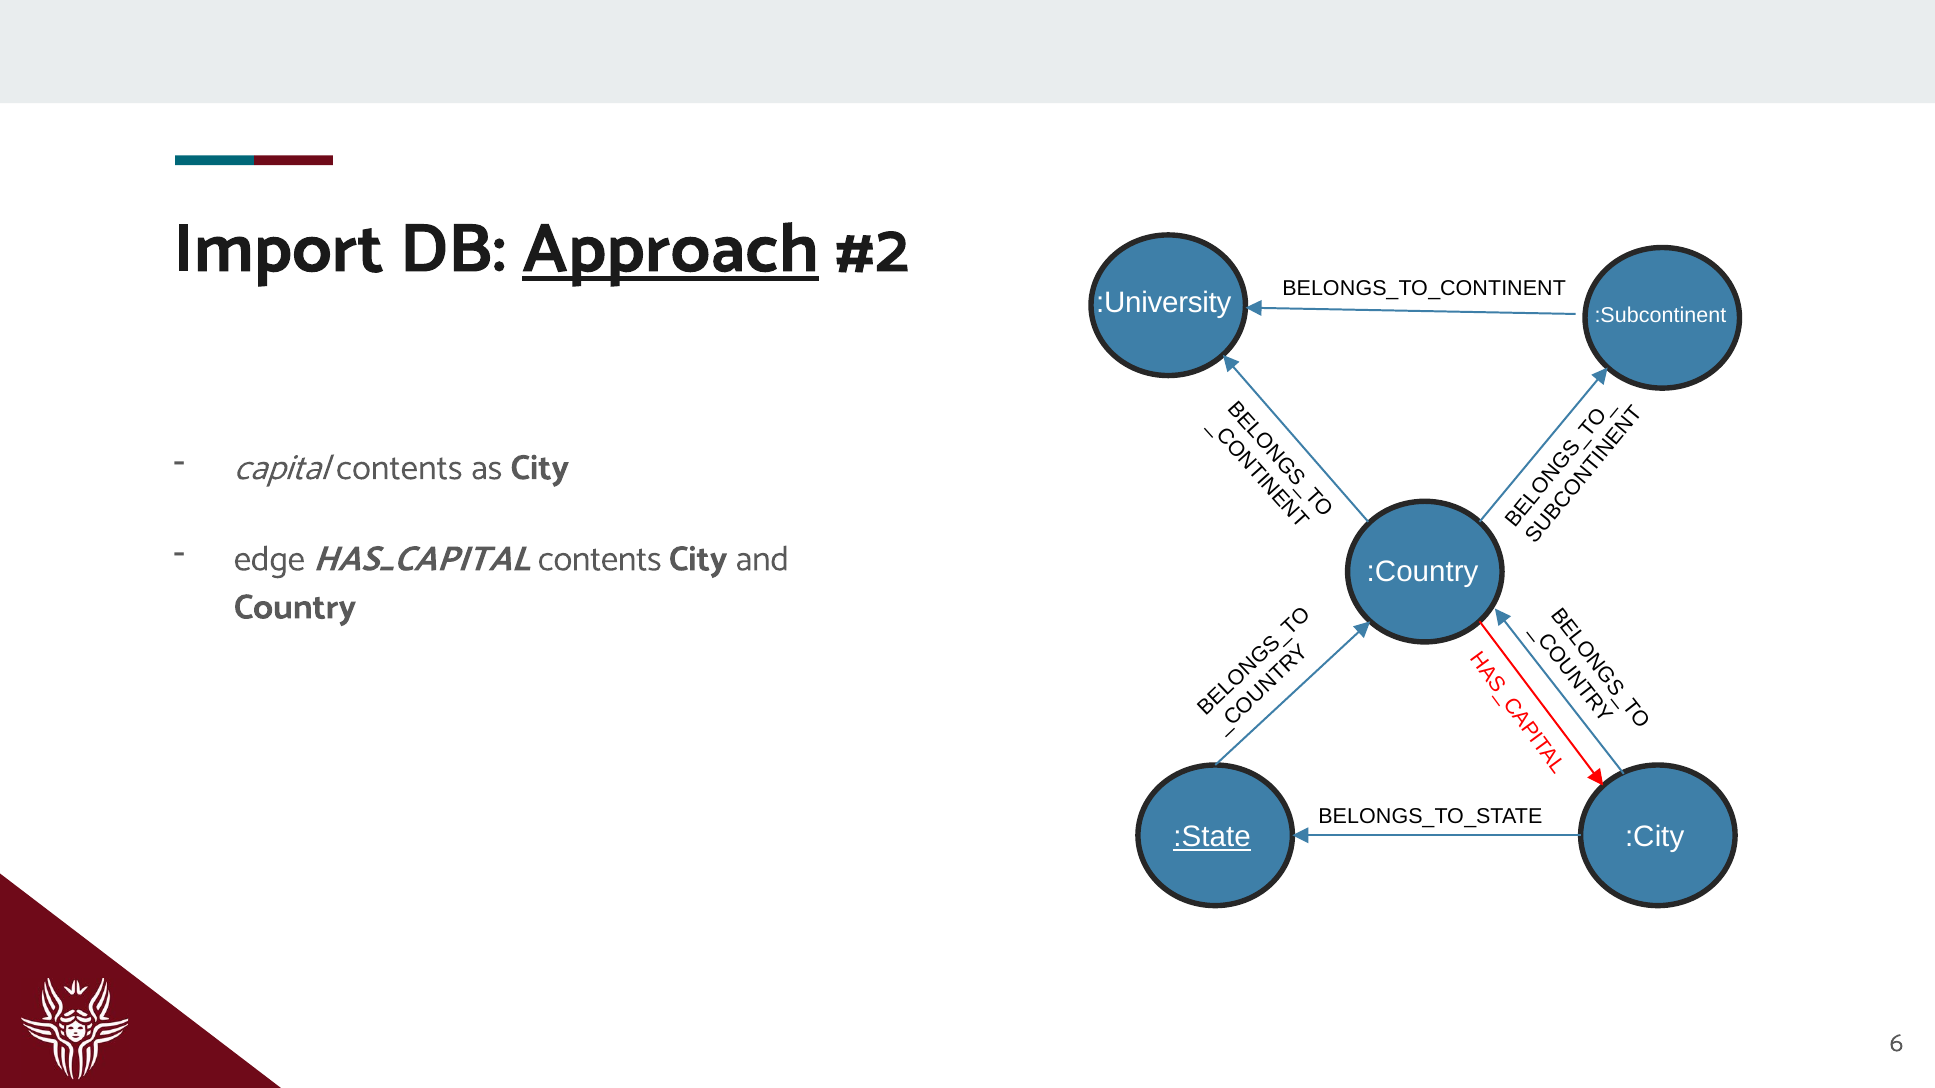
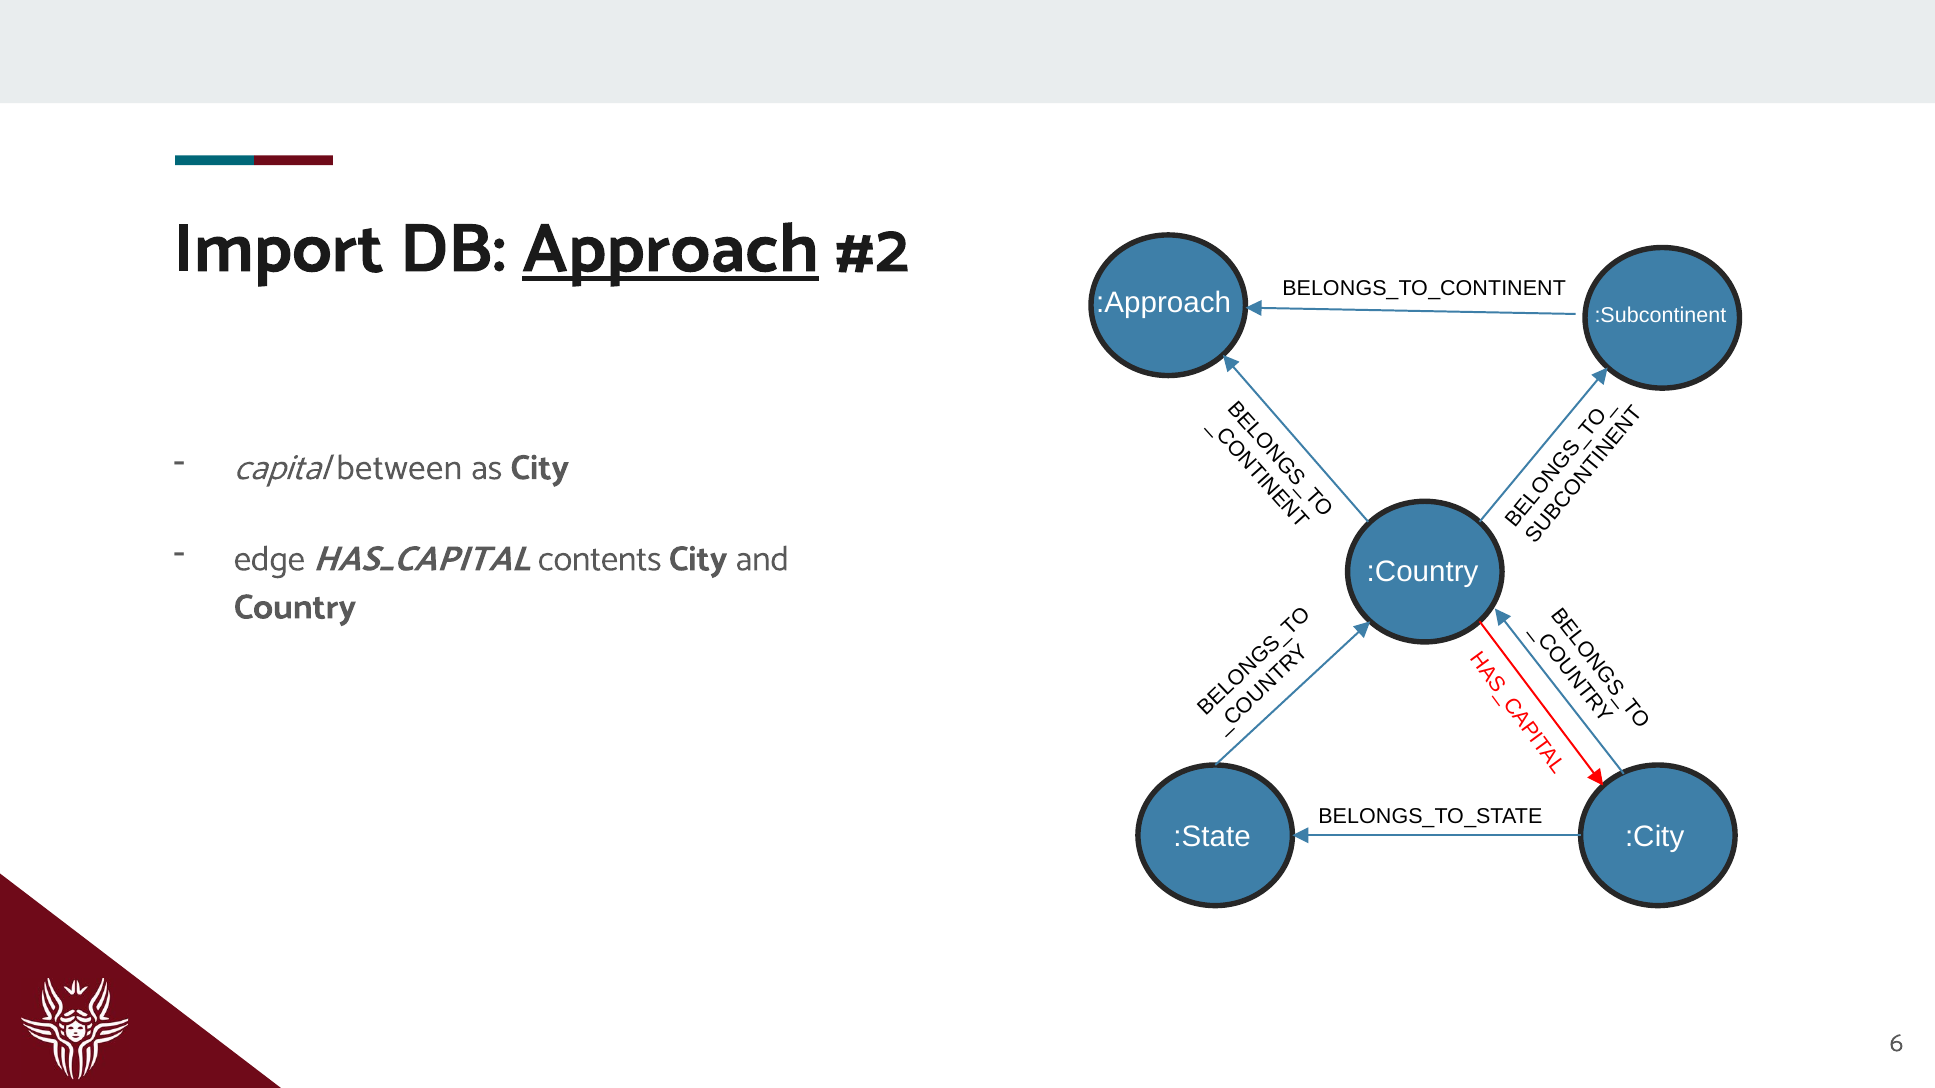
:University: :University -> :Approach
capital contents: contents -> between
:State underline: present -> none
